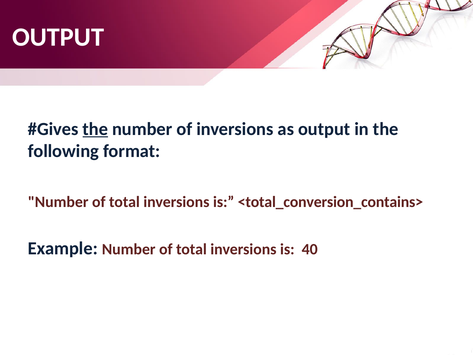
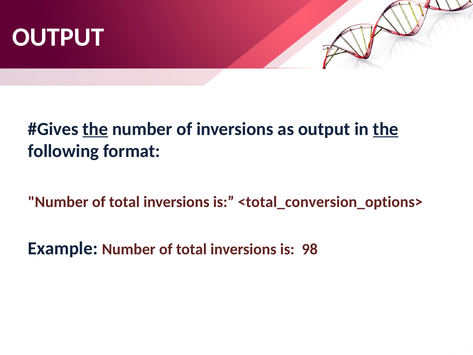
the at (386, 129) underline: none -> present
<total_conversion_contains>: <total_conversion_contains> -> <total_conversion_options>
40: 40 -> 98
